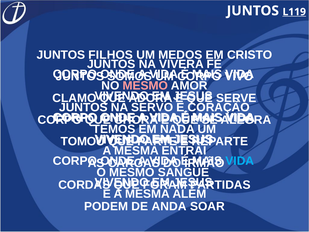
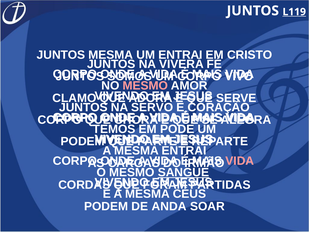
JUNTOS FILHOS: FILHOS -> MESMA
UM MEDOS: MEDOS -> ENTRAI
NADA: NADA -> PODE
TOMOU at (83, 141): TOMOU -> PODEM
VIDA at (240, 161) colour: light blue -> pink
SANGUE underline: none -> present
ALÉM: ALÉM -> CÉUS
